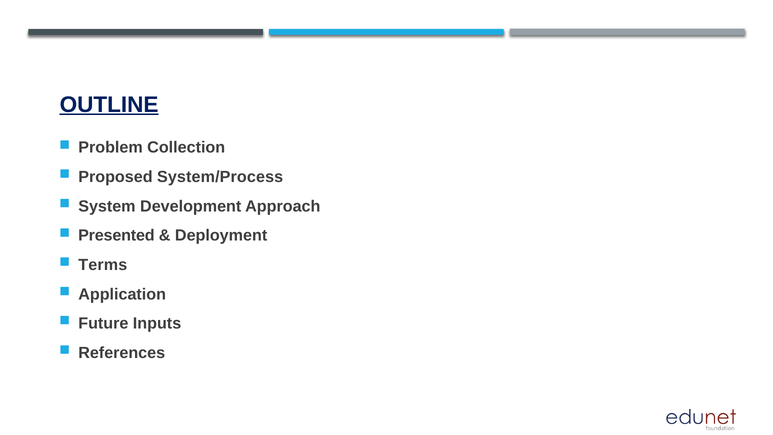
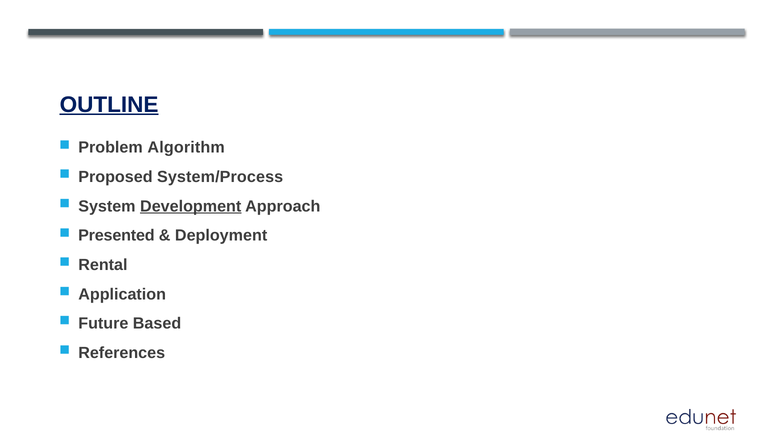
Collection: Collection -> Algorithm
Development underline: none -> present
Terms: Terms -> Rental
Inputs: Inputs -> Based
